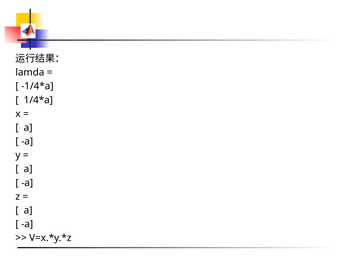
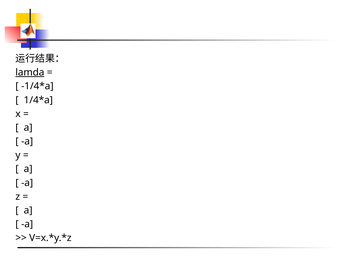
lamda underline: none -> present
